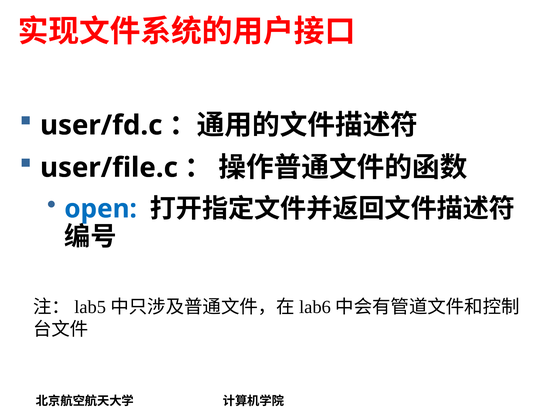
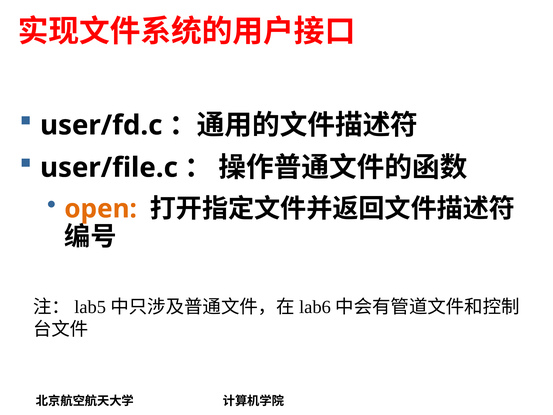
open colour: blue -> orange
